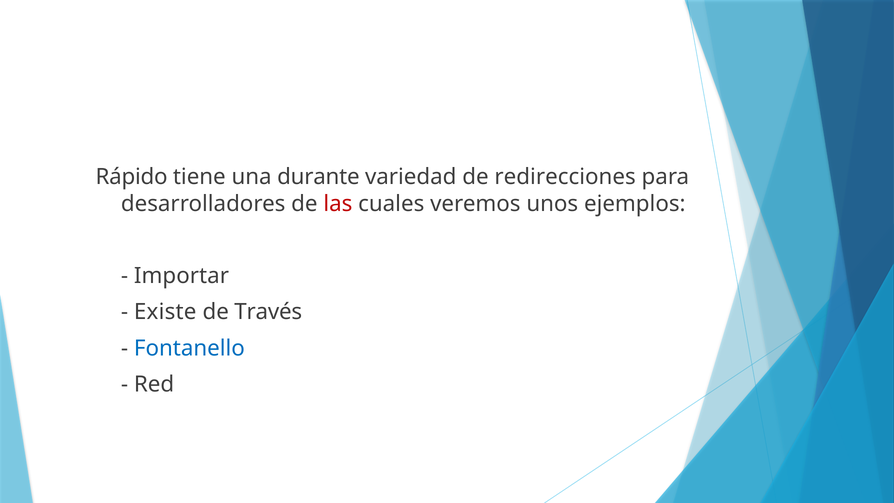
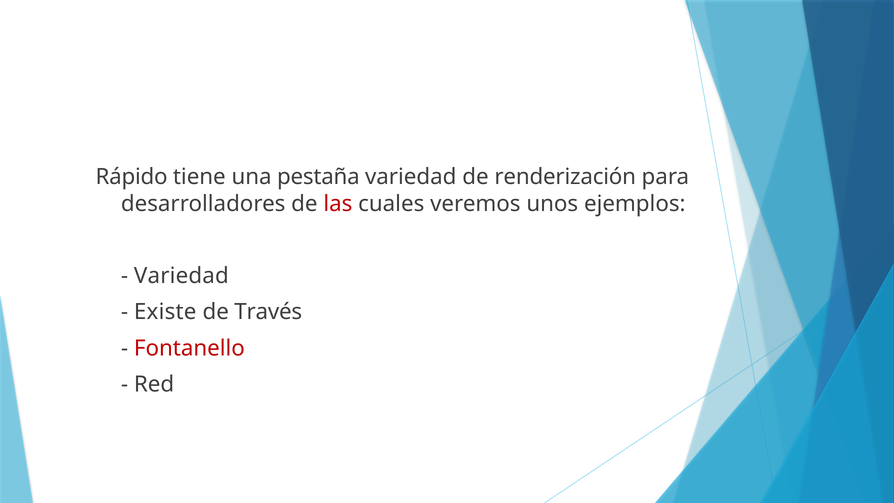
durante: durante -> pestaña
redirecciones: redirecciones -> renderización
Importar at (181, 276): Importar -> Variedad
Fontanello colour: blue -> red
